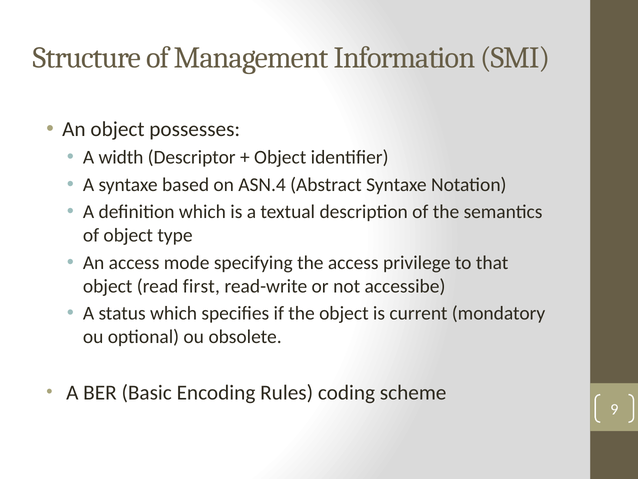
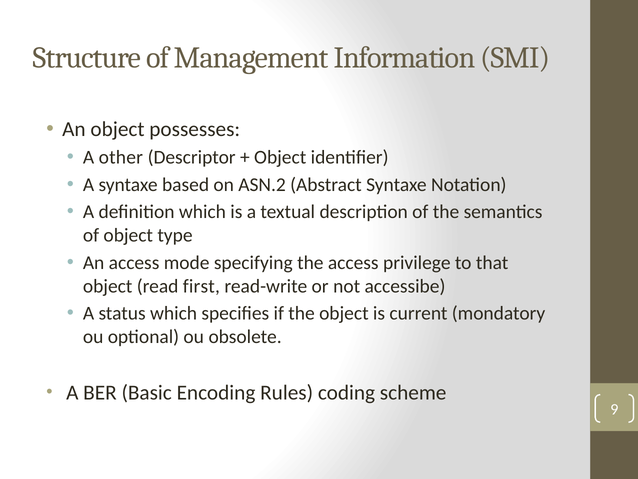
width: width -> other
ASN.4: ASN.4 -> ASN.2
